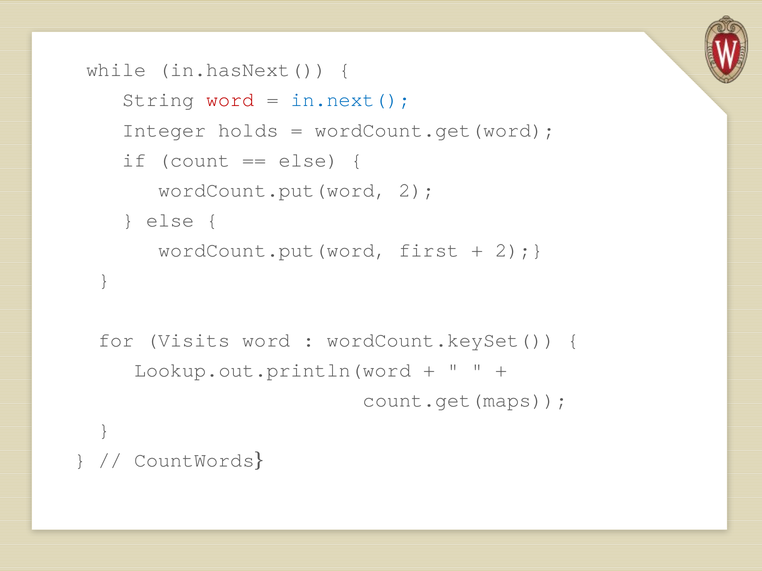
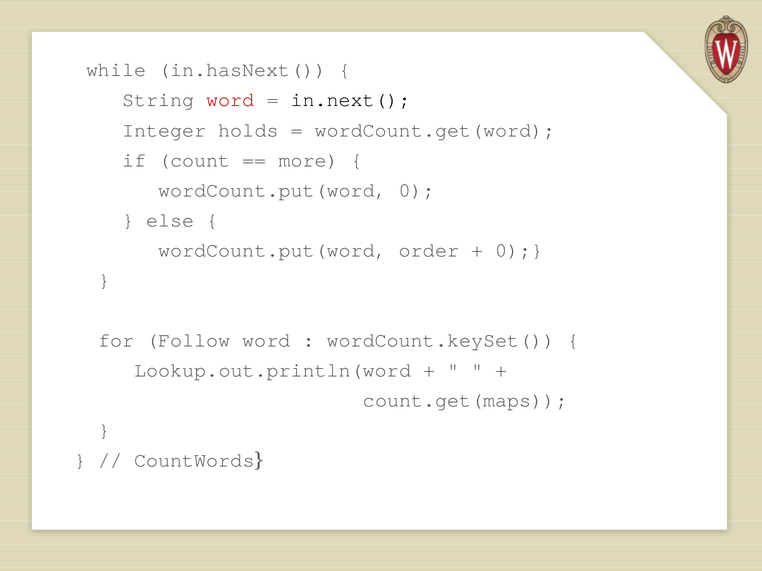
in.next( colour: blue -> black
else at (309, 160): else -> more
wordCount.put(word 2: 2 -> 0
first: first -> order
2 at (519, 250): 2 -> 0
Visits: Visits -> Follow
